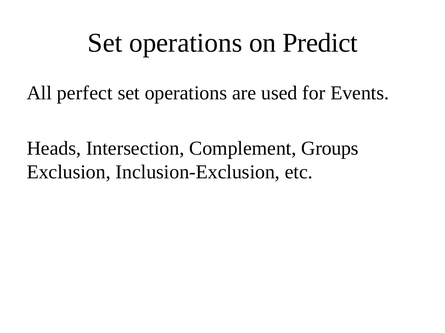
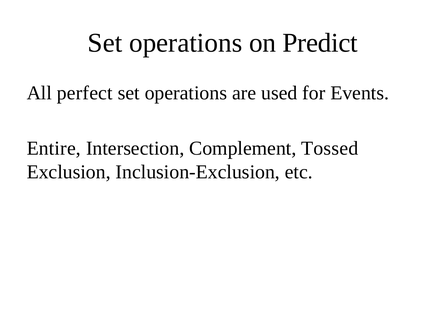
Heads: Heads -> Entire
Groups: Groups -> Tossed
